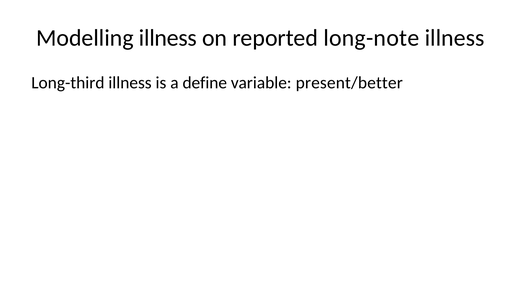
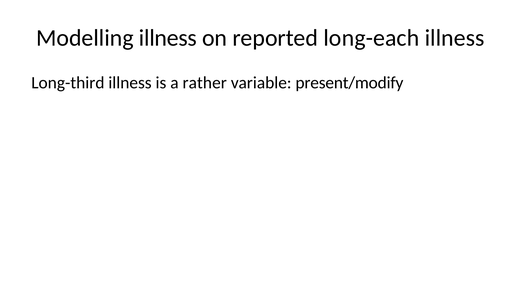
long-note: long-note -> long-each
define: define -> rather
present/better: present/better -> present/modify
